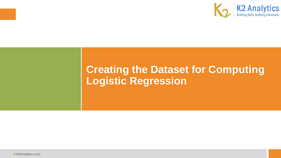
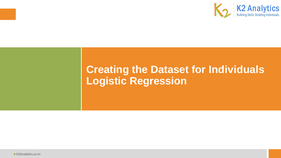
Computing: Computing -> Individuals
